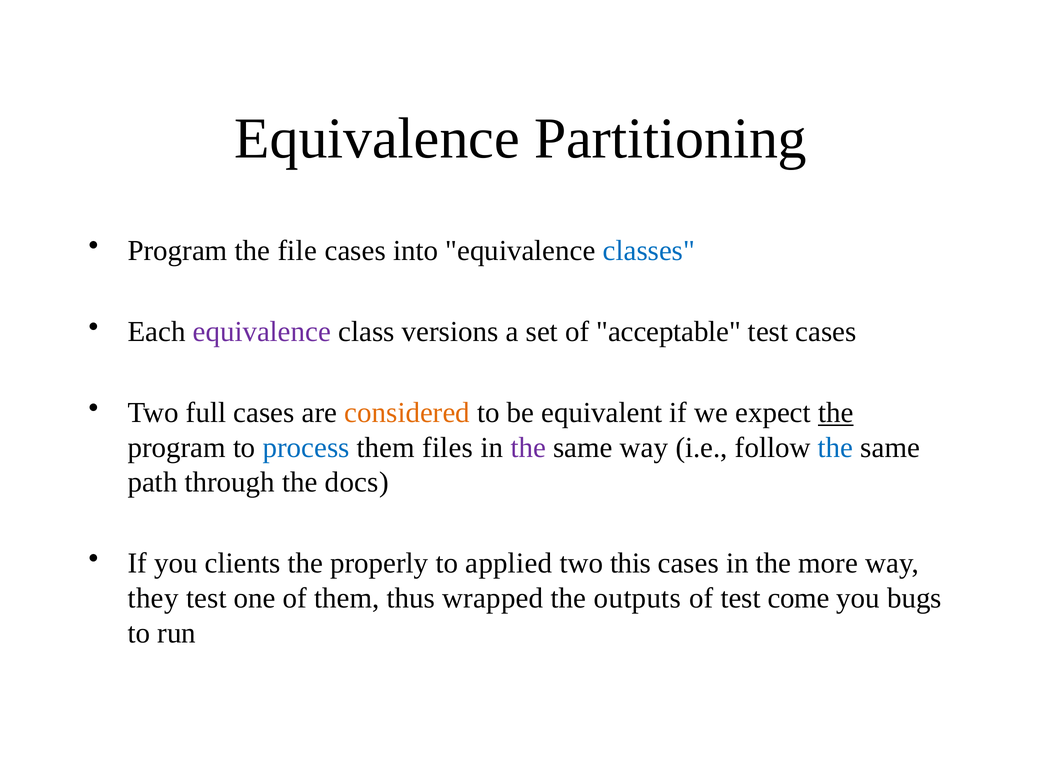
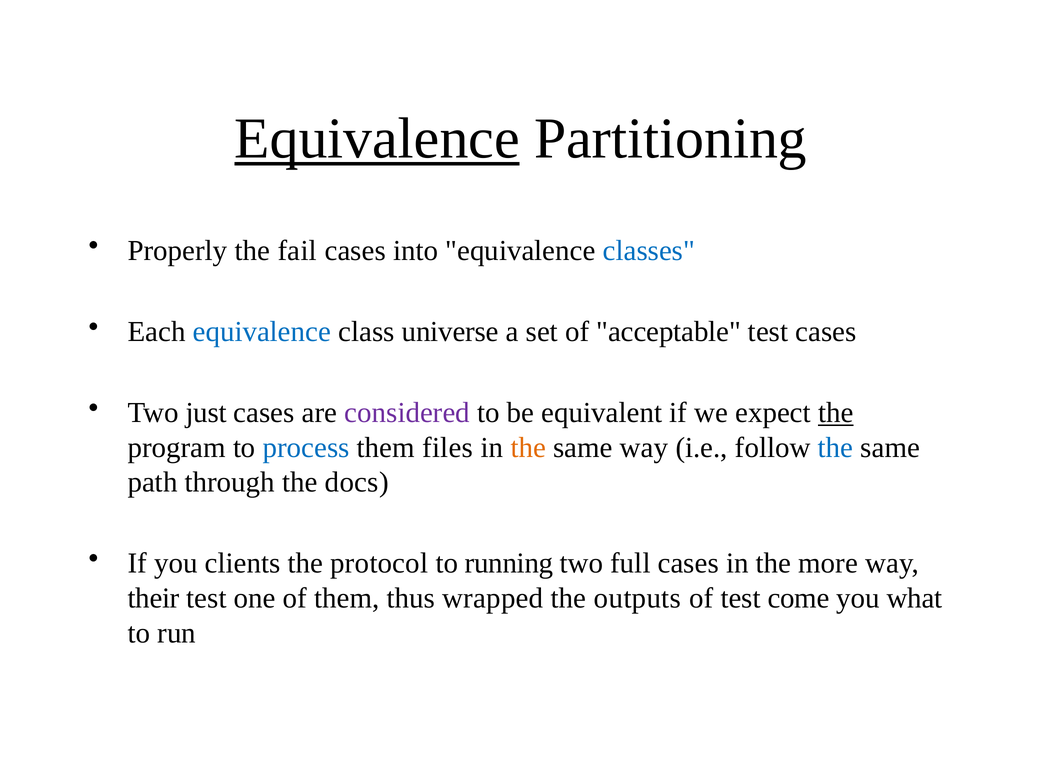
Equivalence at (377, 139) underline: none -> present
Program at (178, 250): Program -> Properly
file: file -> fail
equivalence at (262, 331) colour: purple -> blue
versions: versions -> universe
full: full -> just
considered colour: orange -> purple
the at (528, 447) colour: purple -> orange
properly: properly -> protocol
applied: applied -> running
this: this -> full
they: they -> their
bugs: bugs -> what
